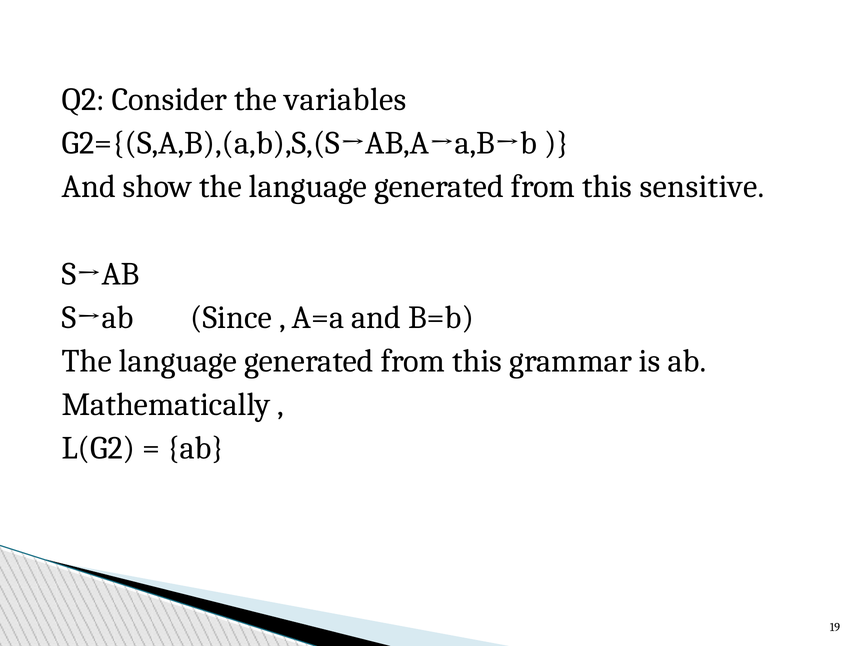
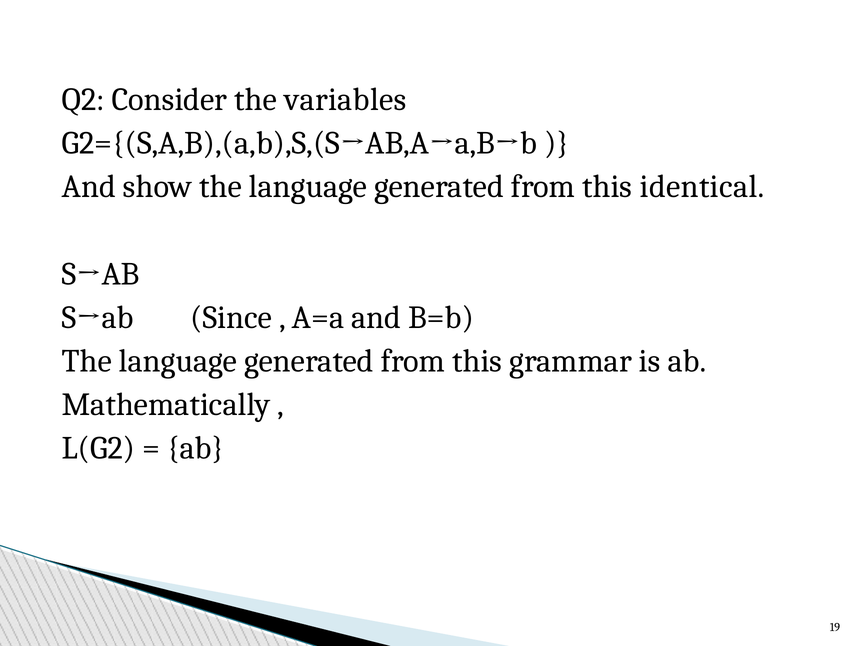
sensitive: sensitive -> identical
